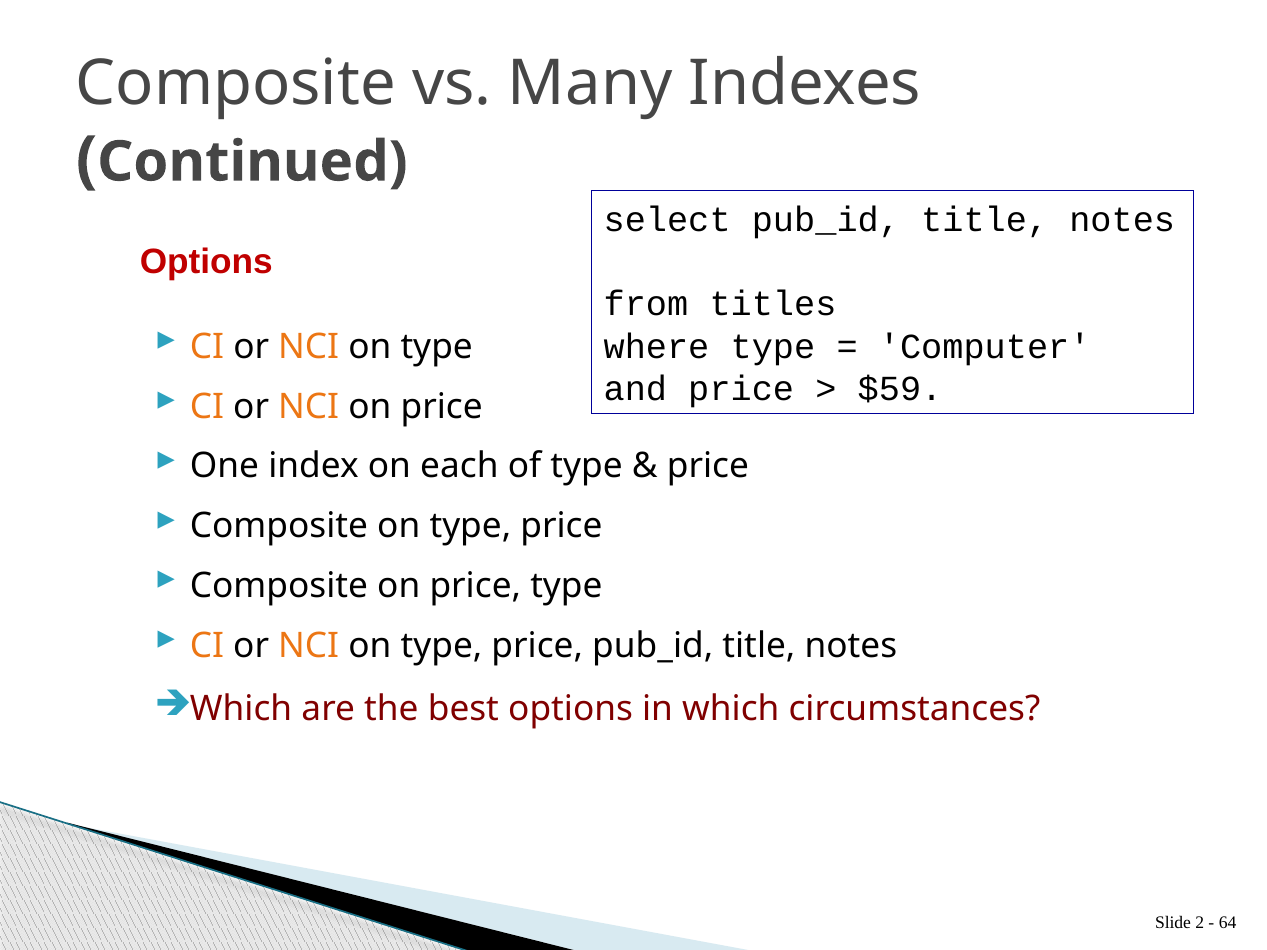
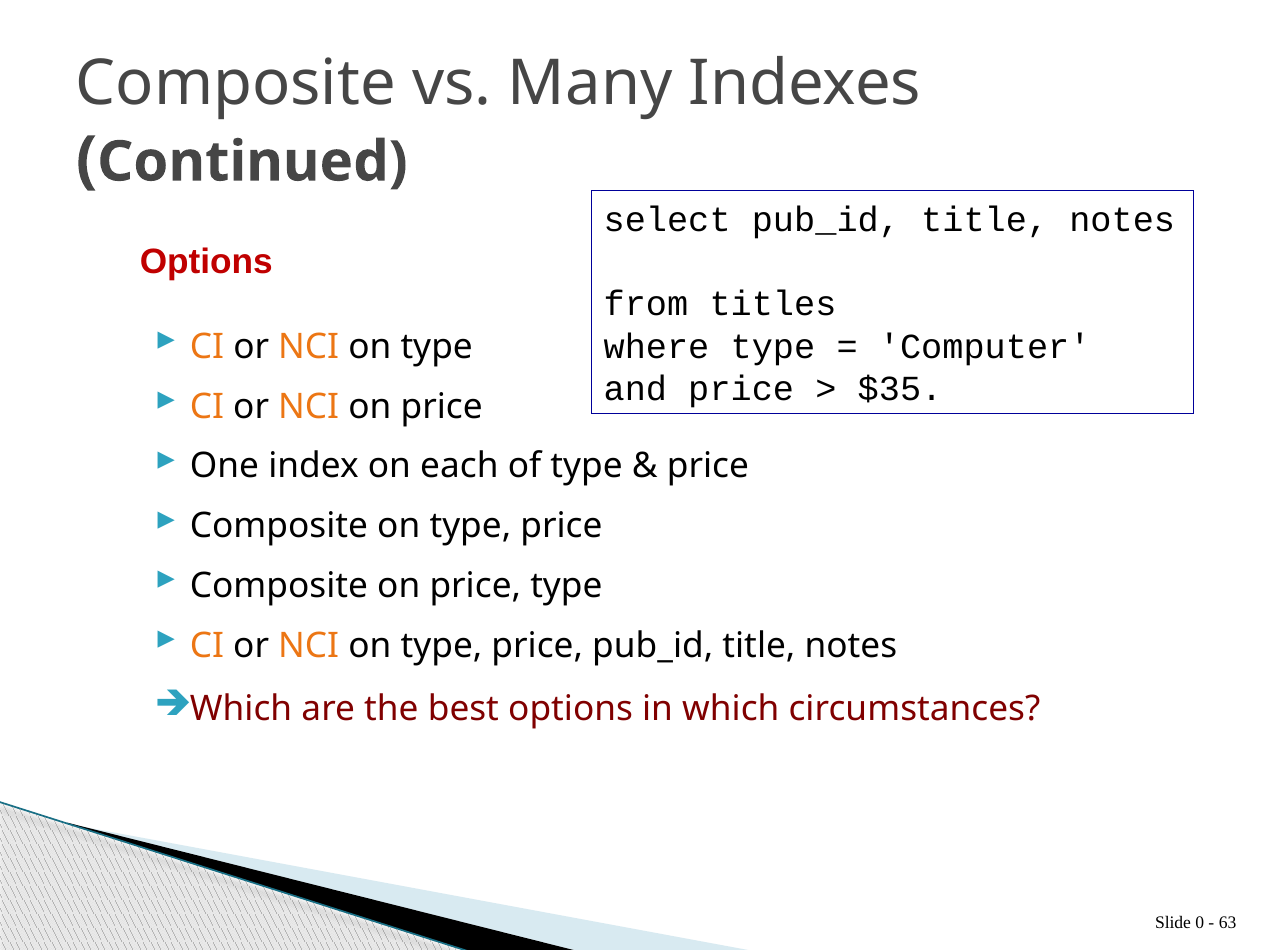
$59: $59 -> $35
2: 2 -> 0
64: 64 -> 63
